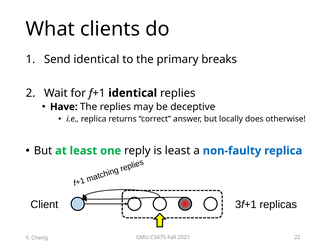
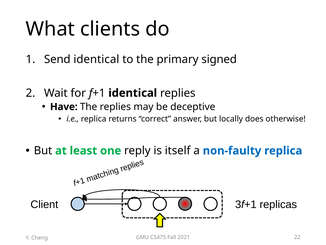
breaks: breaks -> signed
is least: least -> itself
